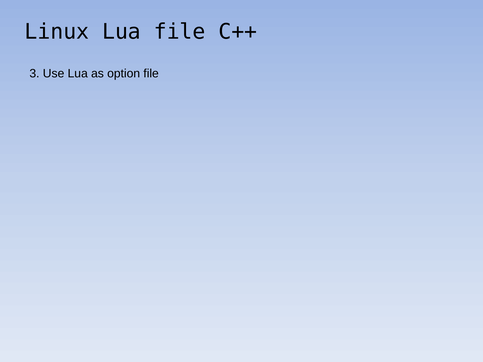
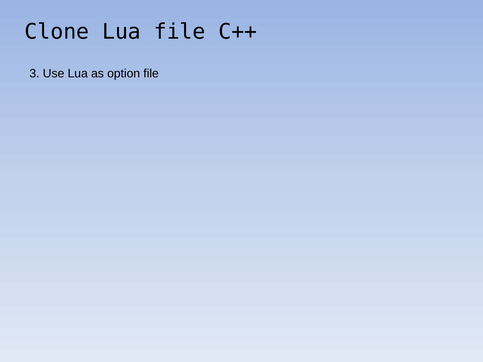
Linux: Linux -> Clone
